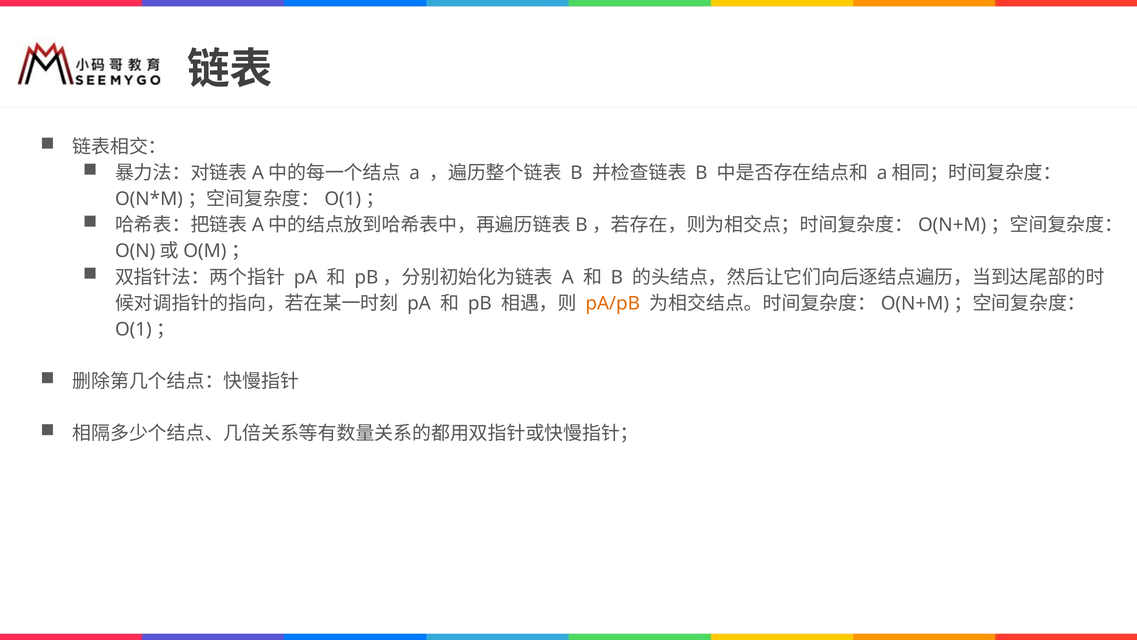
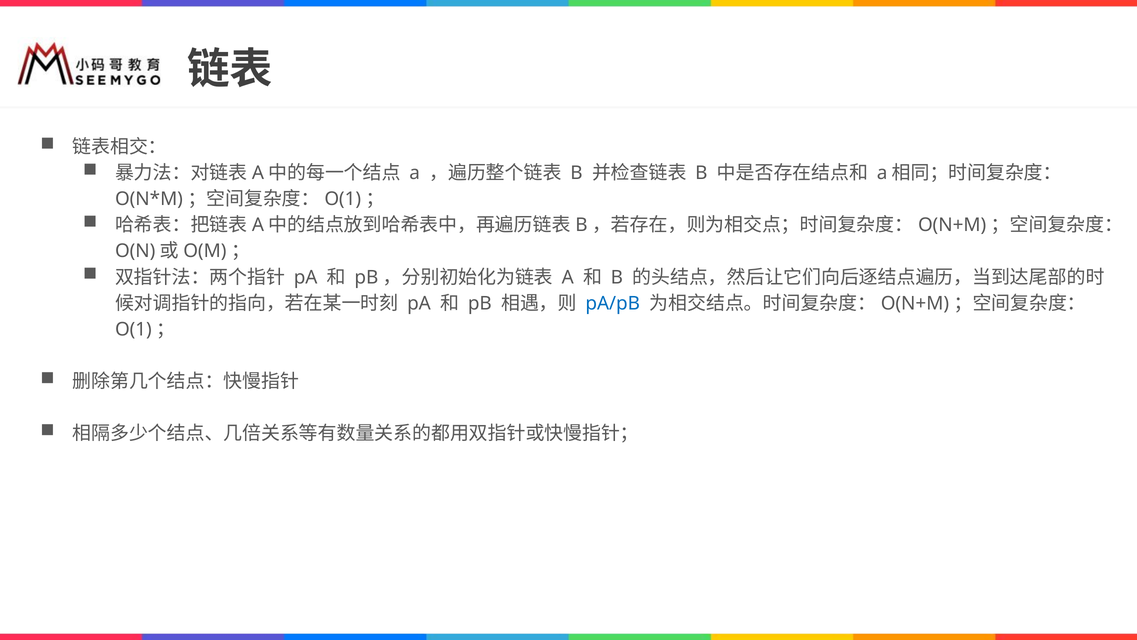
pA/pB colour: orange -> blue
